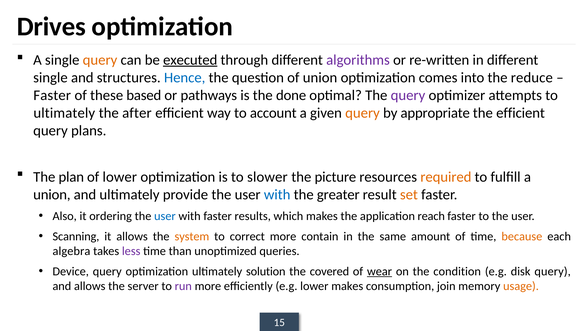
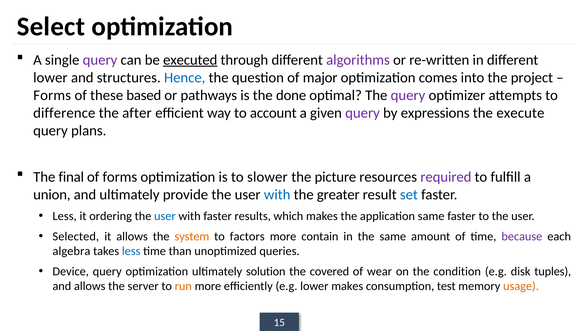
Drives: Drives -> Select
query at (100, 60) colour: orange -> purple
single at (50, 77): single -> lower
of union: union -> major
reduce: reduce -> project
Faster at (52, 95): Faster -> Forms
ultimately at (64, 113): ultimately -> difference
query at (363, 113) colour: orange -> purple
appropriate: appropriate -> expressions
the efficient: efficient -> execute
plan: plan -> final
of lower: lower -> forms
required colour: orange -> purple
set colour: orange -> blue
Also at (65, 216): Also -> Less
application reach: reach -> same
Scanning: Scanning -> Selected
correct: correct -> factors
because colour: orange -> purple
less at (131, 251) colour: purple -> blue
wear underline: present -> none
disk query: query -> tuples
run colour: purple -> orange
join: join -> test
